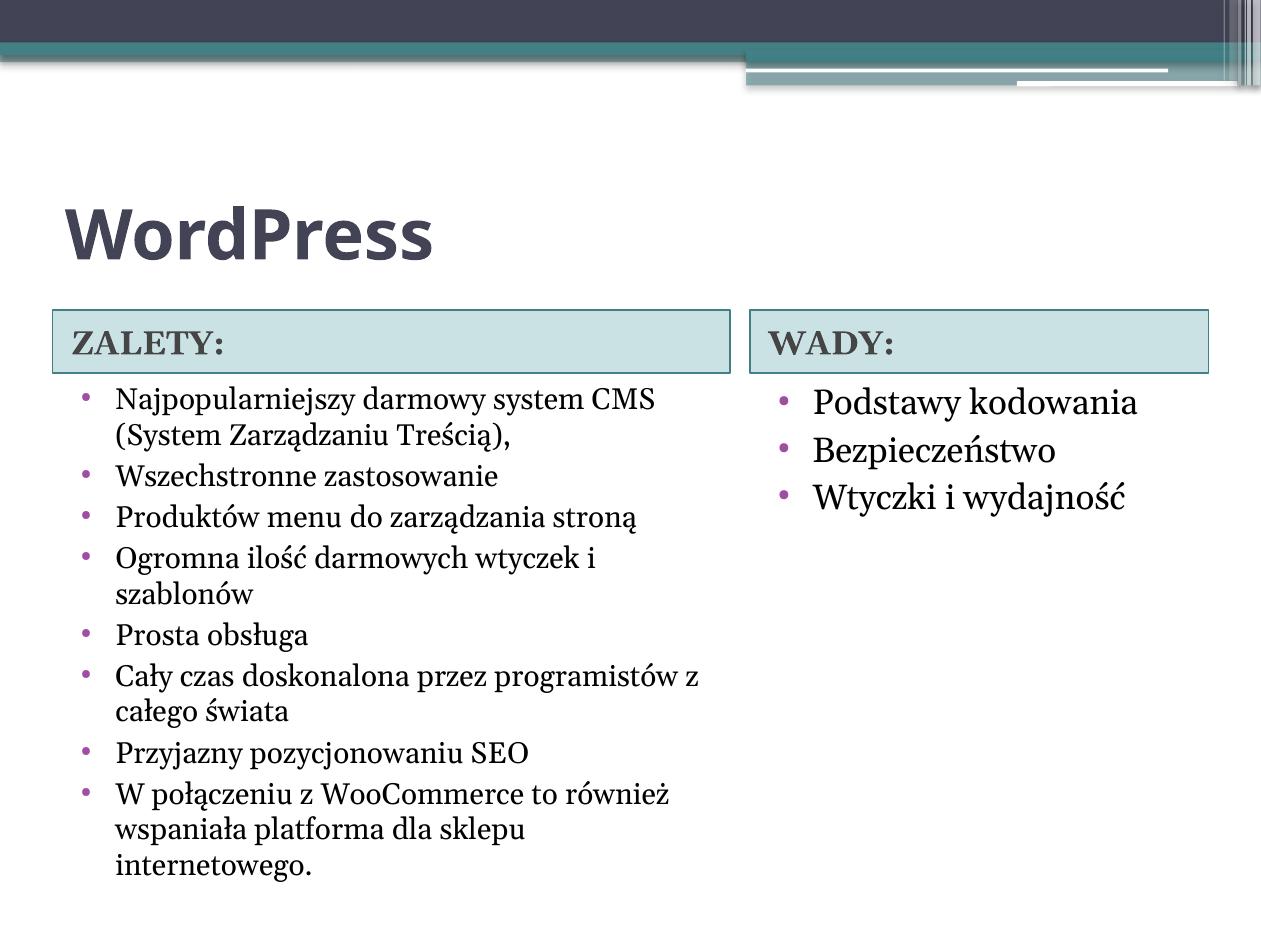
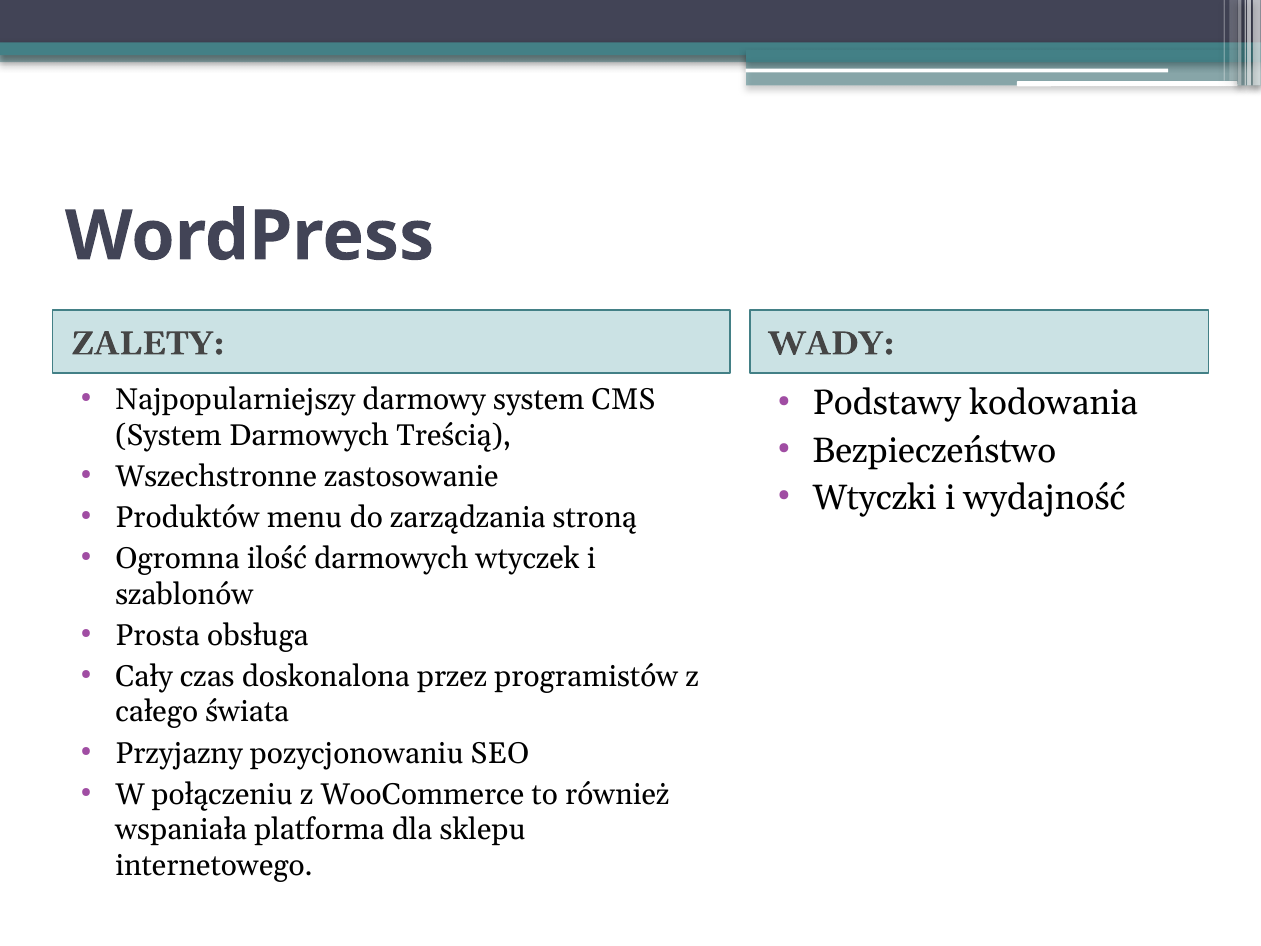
System Zarządzaniu: Zarządzaniu -> Darmowych
